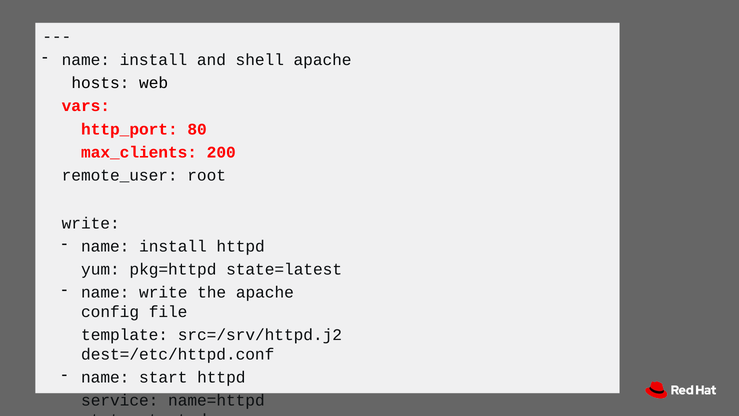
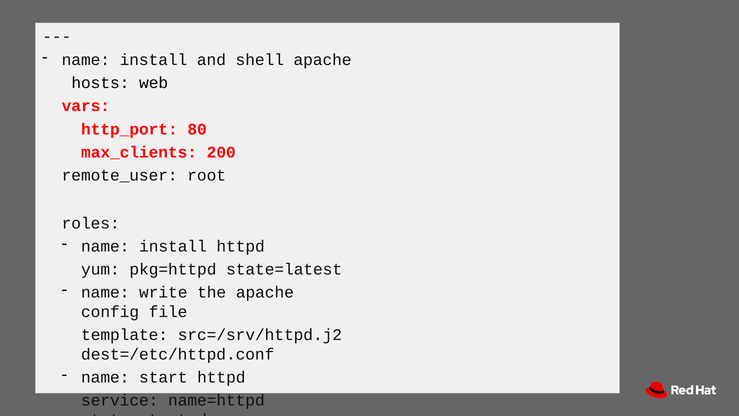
write at (91, 223): write -> roles
